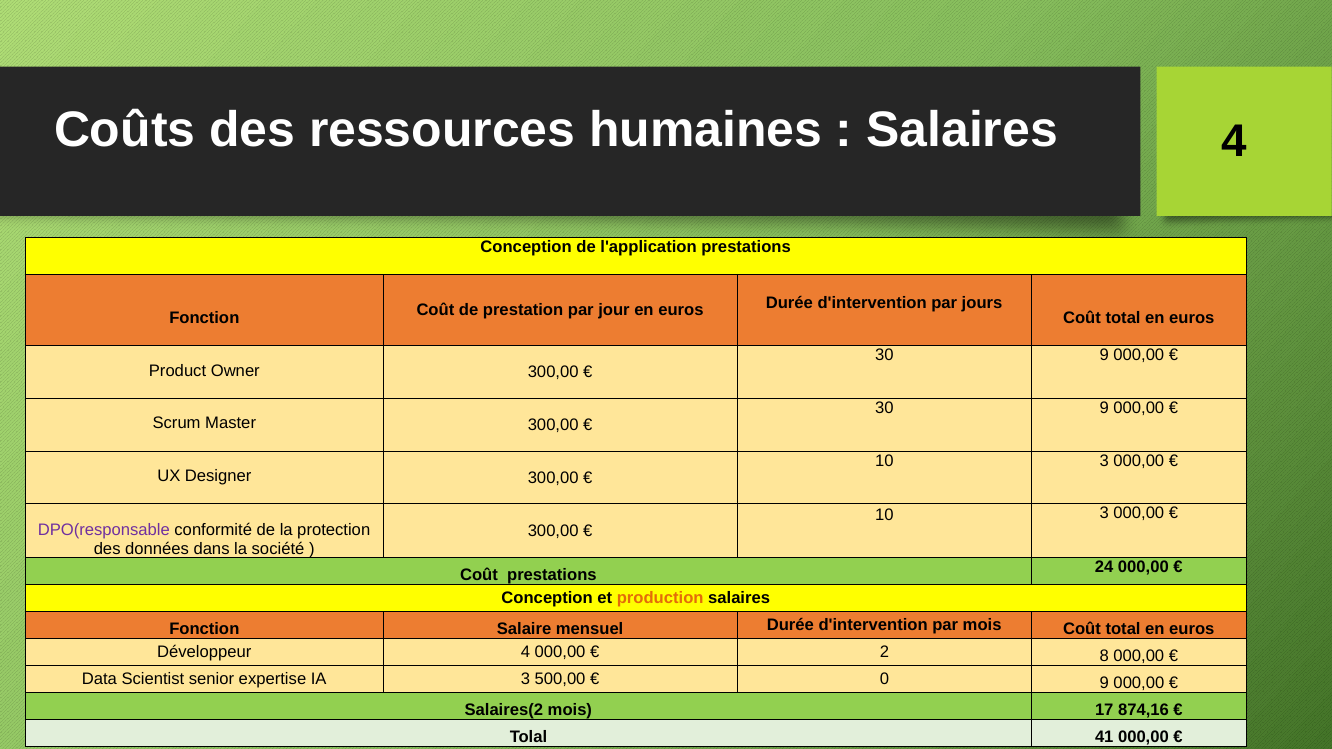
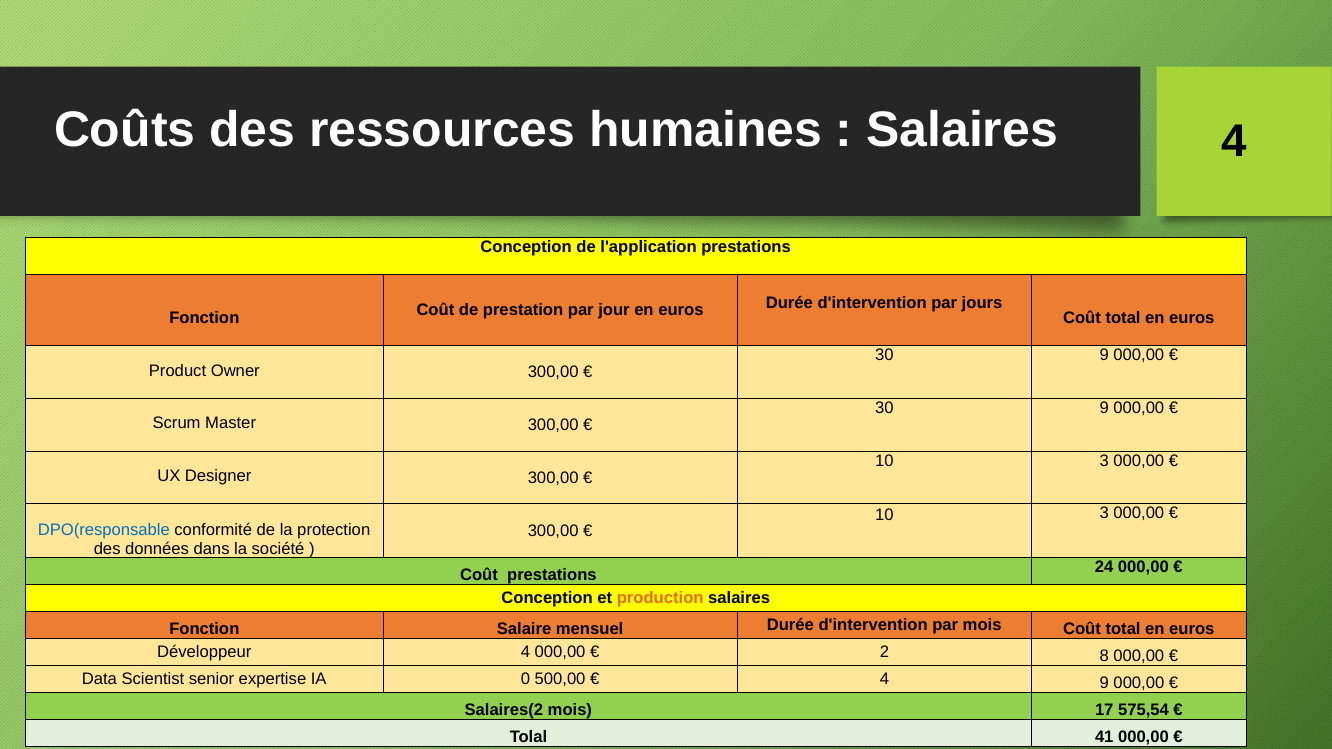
DPO(responsable colour: purple -> blue
IA 3: 3 -> 0
0 at (884, 679): 0 -> 4
874,16: 874,16 -> 575,54
